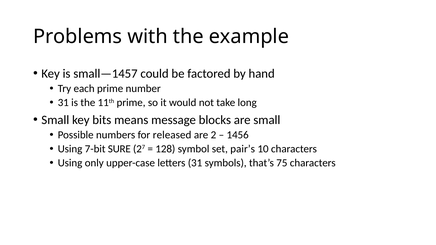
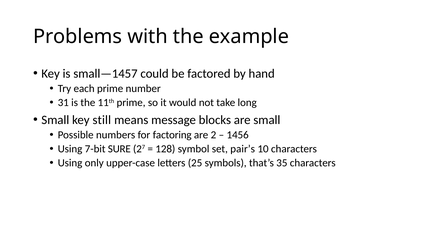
bits: bits -> still
released: released -> factoring
letters 31: 31 -> 25
75: 75 -> 35
